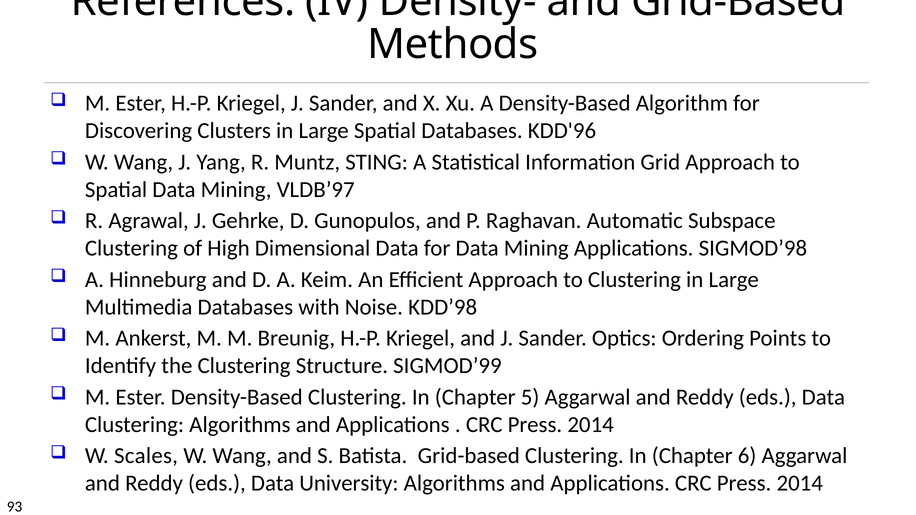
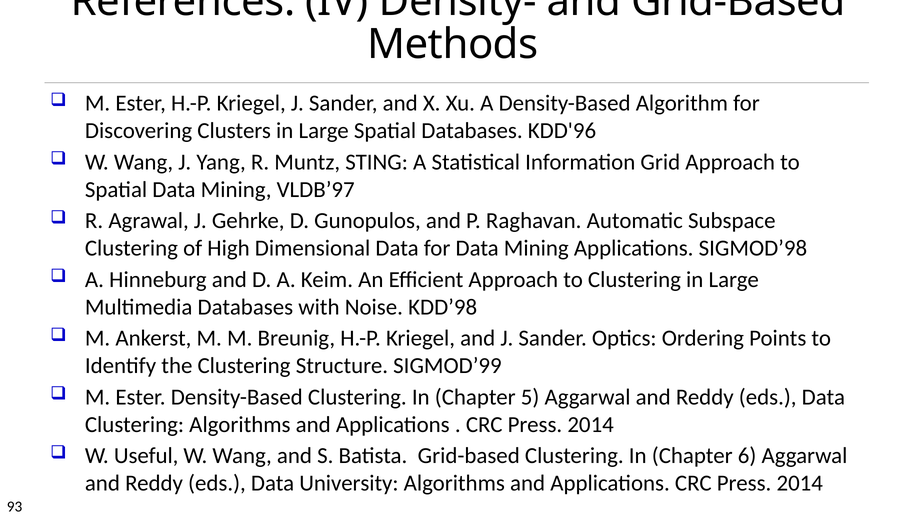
Scales: Scales -> Useful
